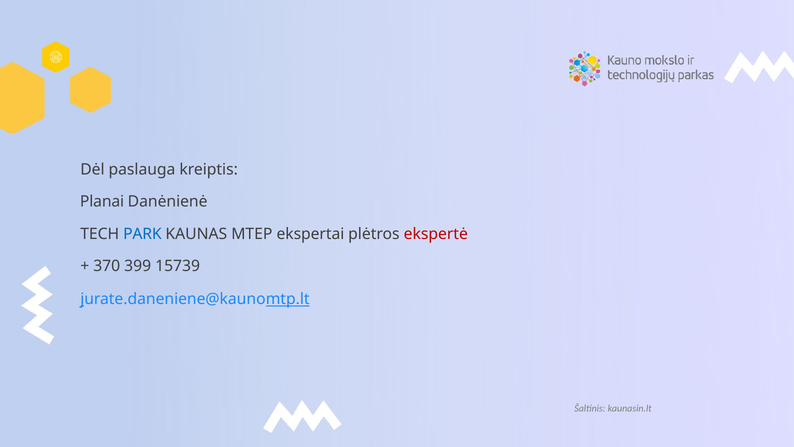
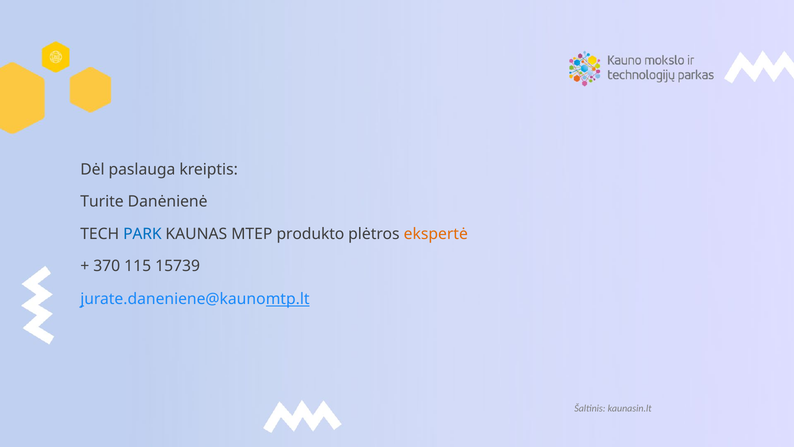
Planai: Planai -> Turite
ekspertai: ekspertai -> produkto
ekspertė colour: red -> orange
399: 399 -> 115
